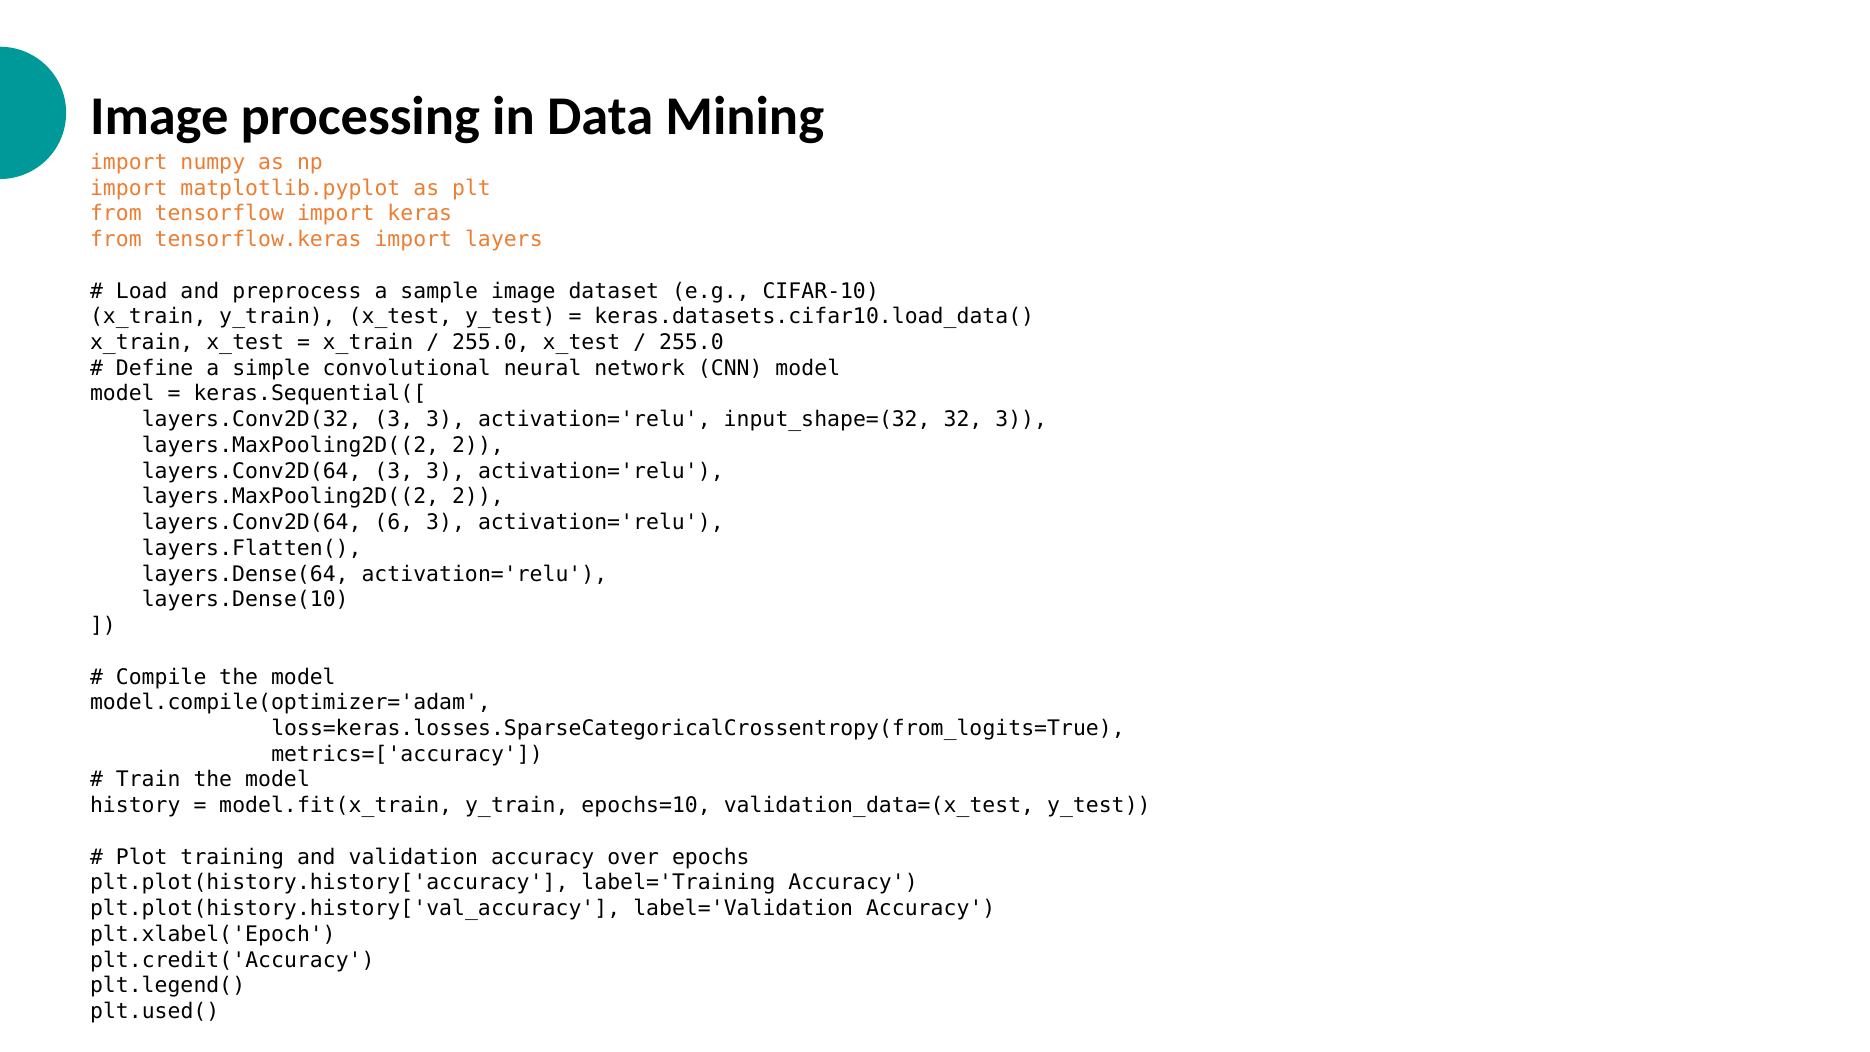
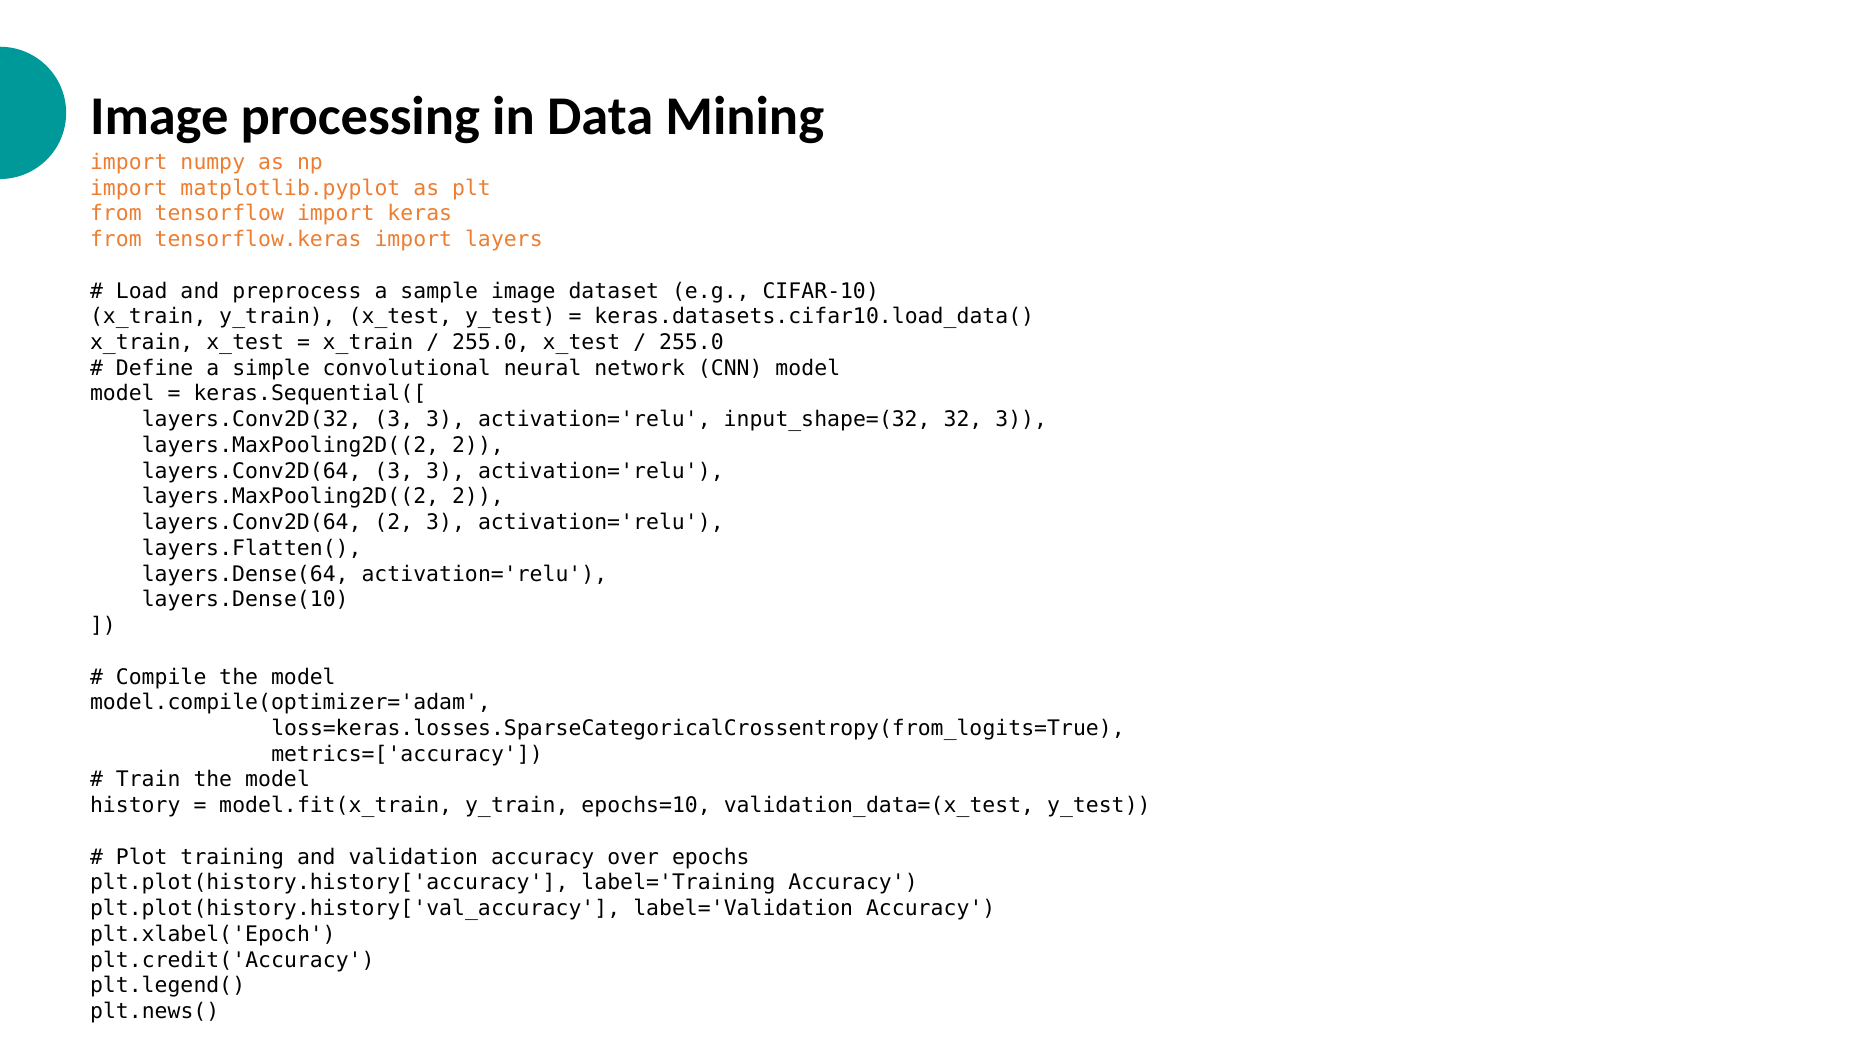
layers.Conv2D(64 6: 6 -> 2
plt.used(: plt.used( -> plt.news(
